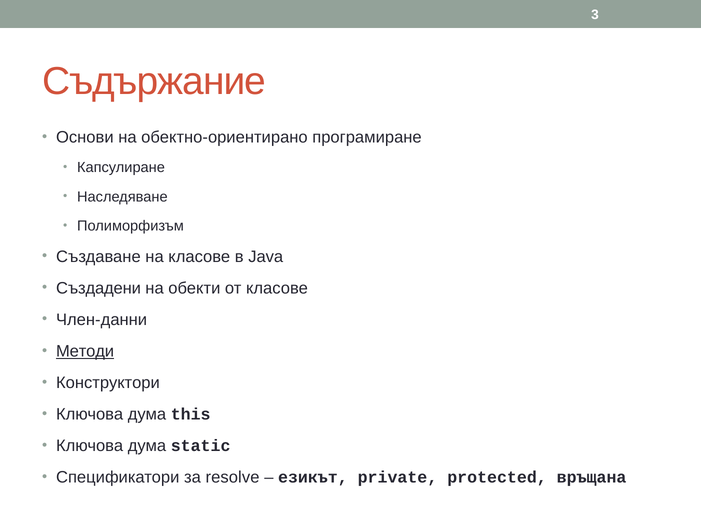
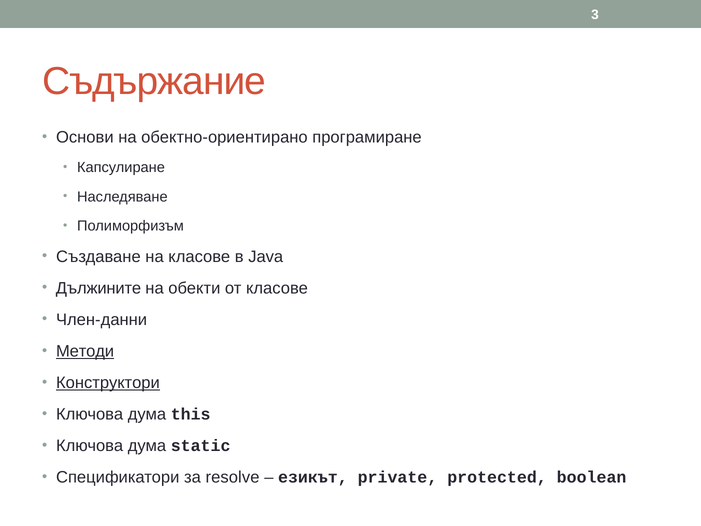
Създадени: Създадени -> Дължините
Конструктори underline: none -> present
връщана: връщана -> boolean
